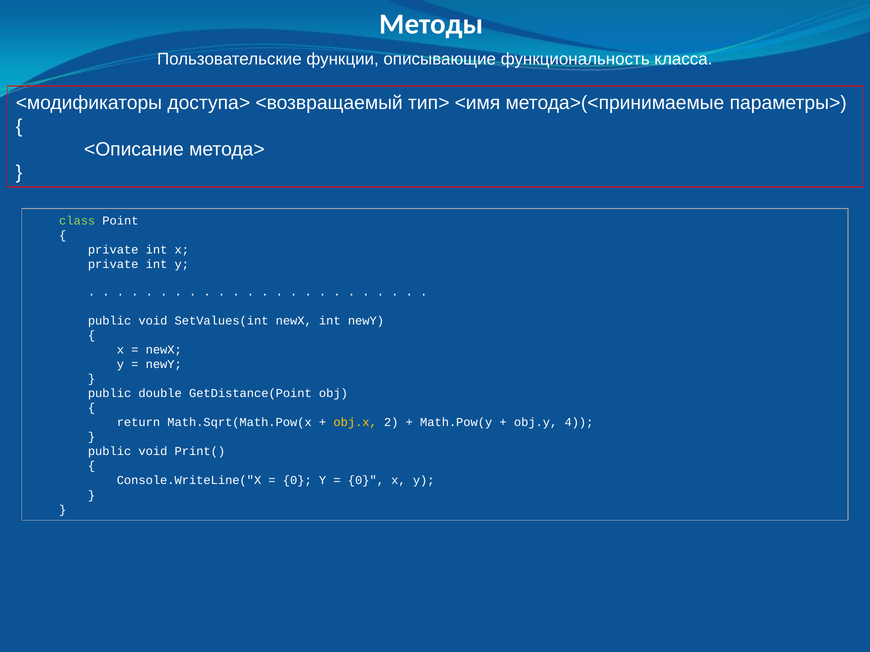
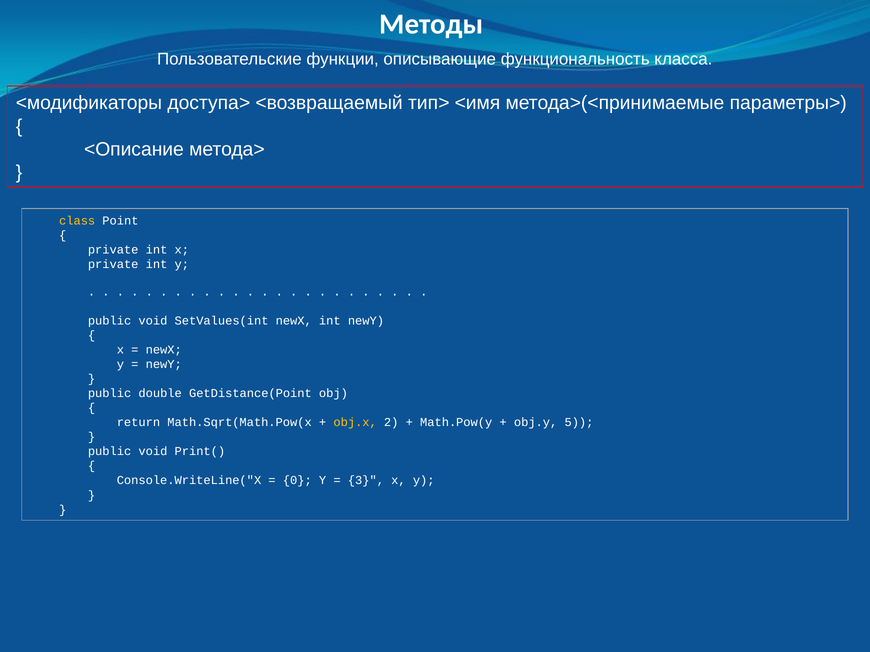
class colour: light green -> yellow
4: 4 -> 5
0 at (366, 481): 0 -> 3
